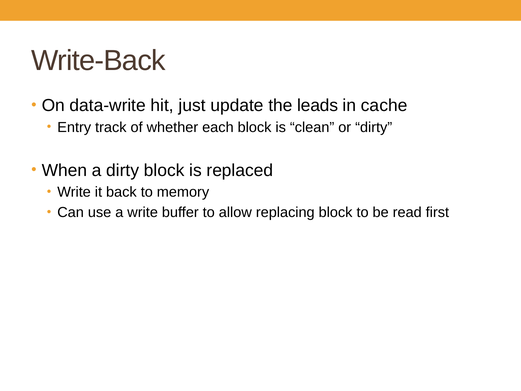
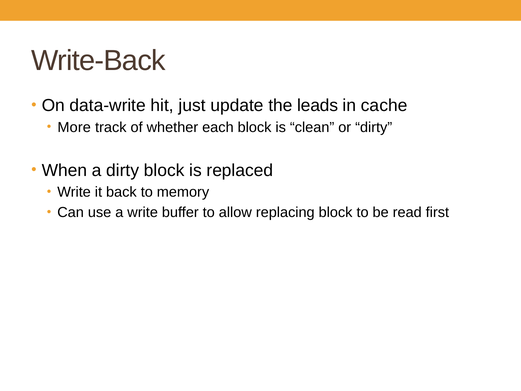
Entry: Entry -> More
